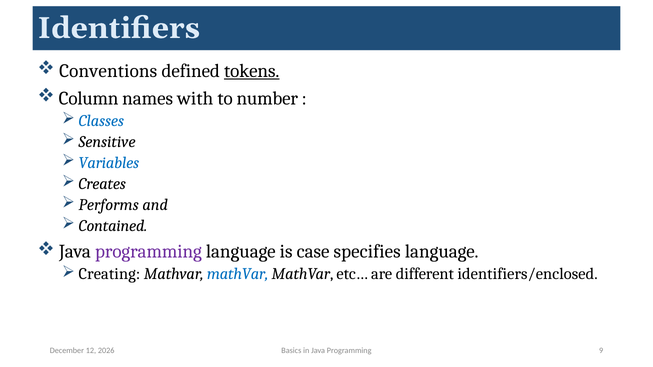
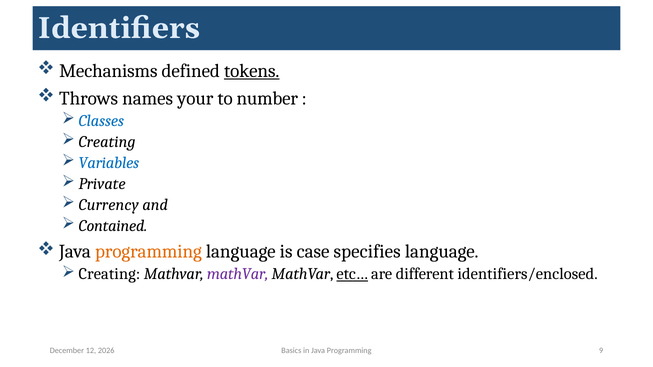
Conventions: Conventions -> Mechanisms
Column: Column -> Throws
with: with -> your
Sensitive at (107, 142): Sensitive -> Creating
Creates: Creates -> Private
Performs: Performs -> Currency
programming at (148, 252) colour: purple -> orange
mathVar at (238, 274) colour: blue -> purple
etc… underline: none -> present
